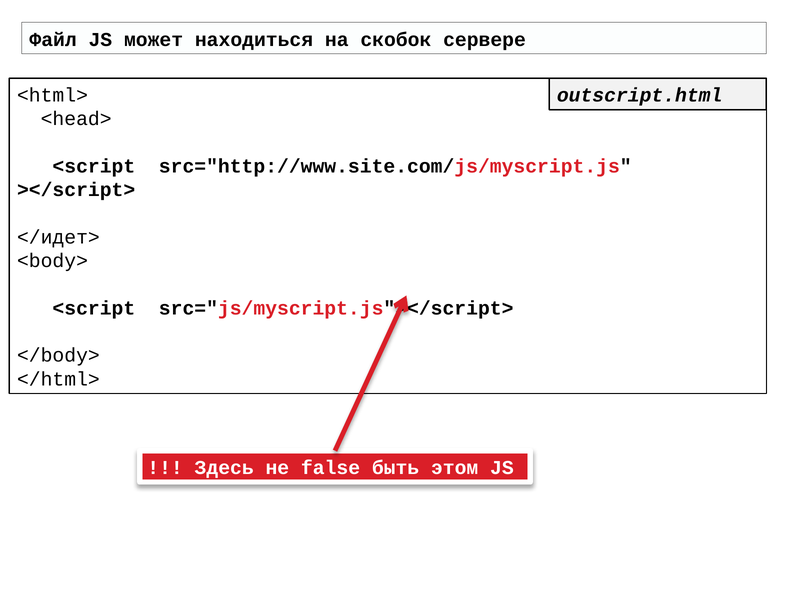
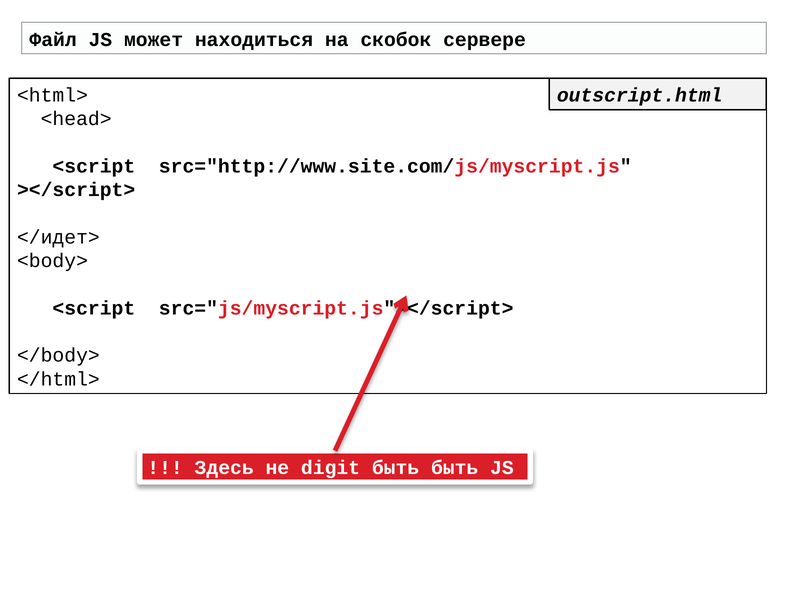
false: false -> digit
быть этом: этом -> быть
